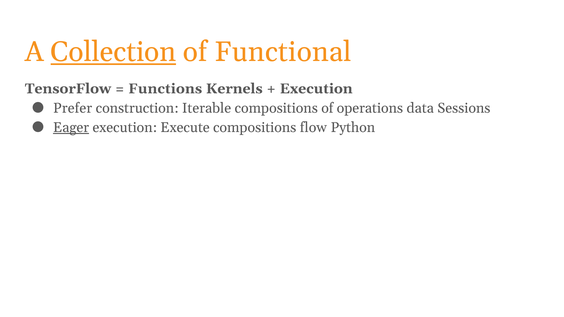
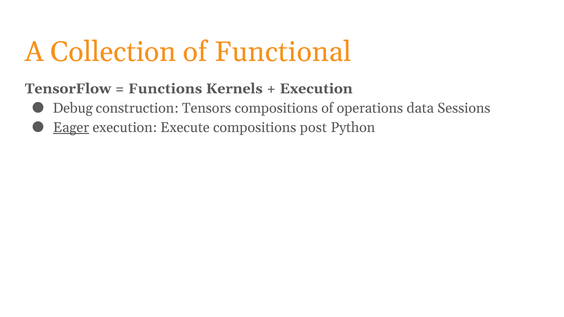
Collection underline: present -> none
Prefer: Prefer -> Debug
Iterable: Iterable -> Tensors
flow: flow -> post
